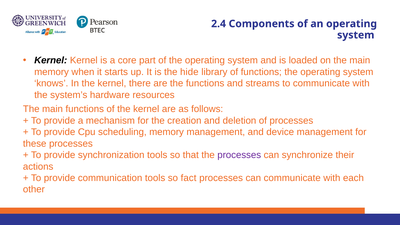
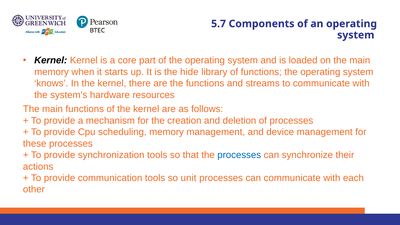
2.4: 2.4 -> 5.7
processes at (239, 155) colour: purple -> blue
fact: fact -> unit
